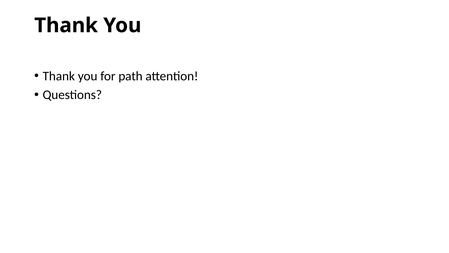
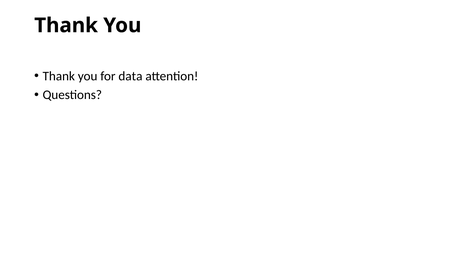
path: path -> data
